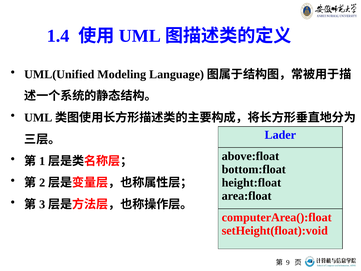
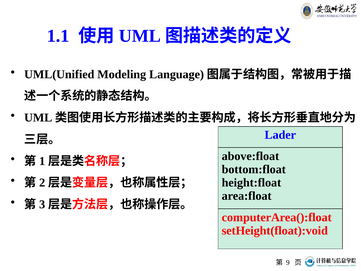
1.4: 1.4 -> 1.1
